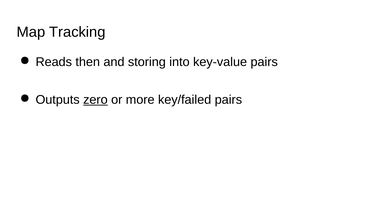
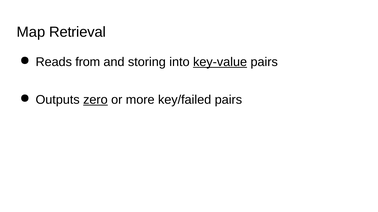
Tracking: Tracking -> Retrieval
then: then -> from
key-value underline: none -> present
